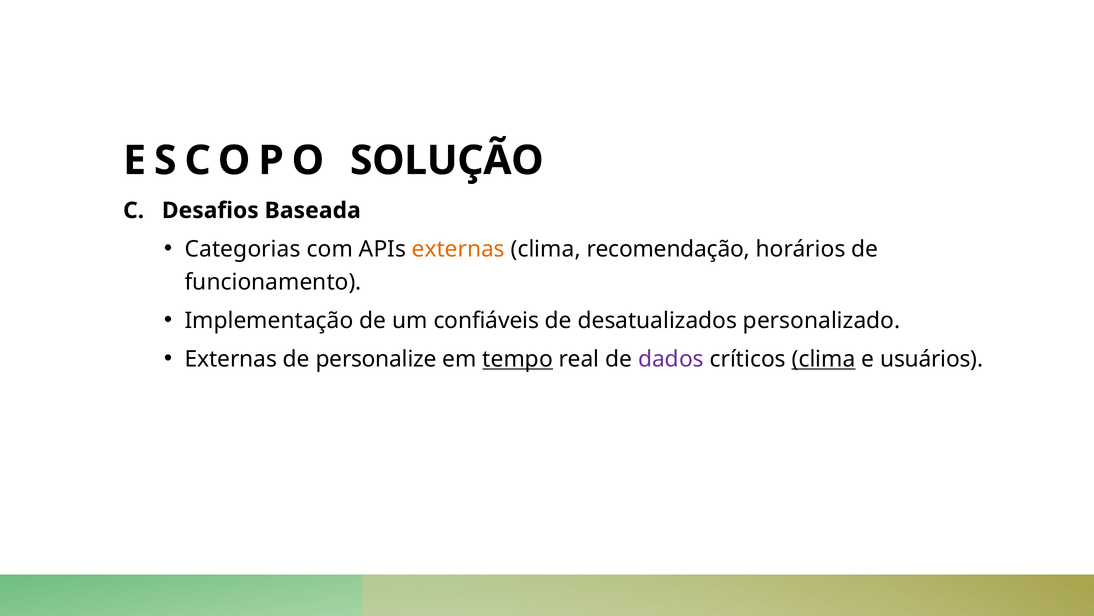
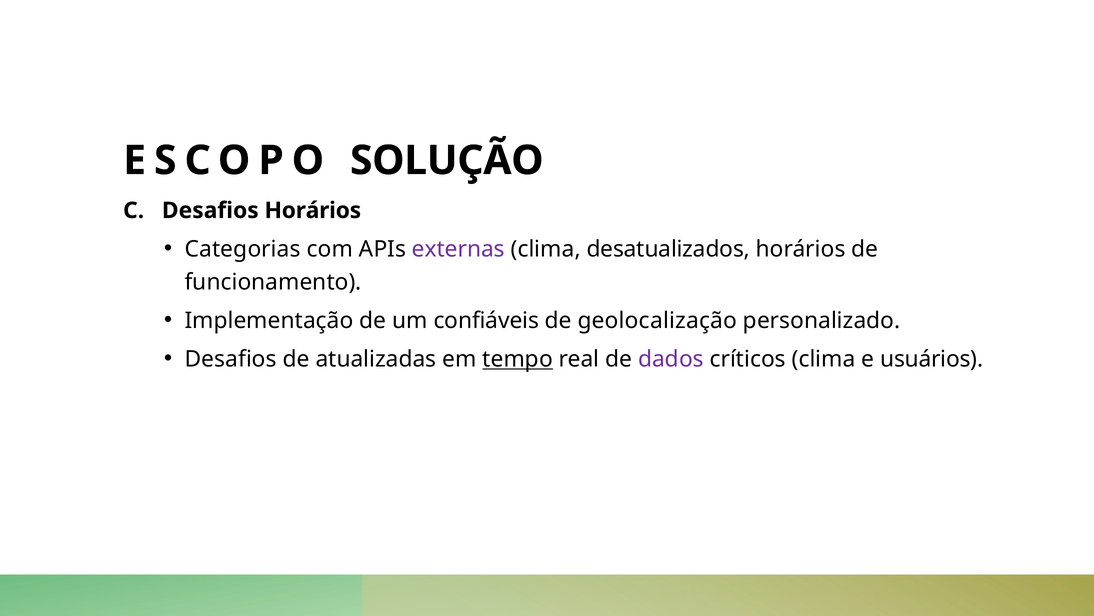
Desafios Baseada: Baseada -> Horários
externas at (458, 249) colour: orange -> purple
recomendação: recomendação -> desatualizados
desatualizados: desatualizados -> geolocalização
Externas at (231, 359): Externas -> Desafios
personalize: personalize -> atualizadas
clima at (824, 359) underline: present -> none
